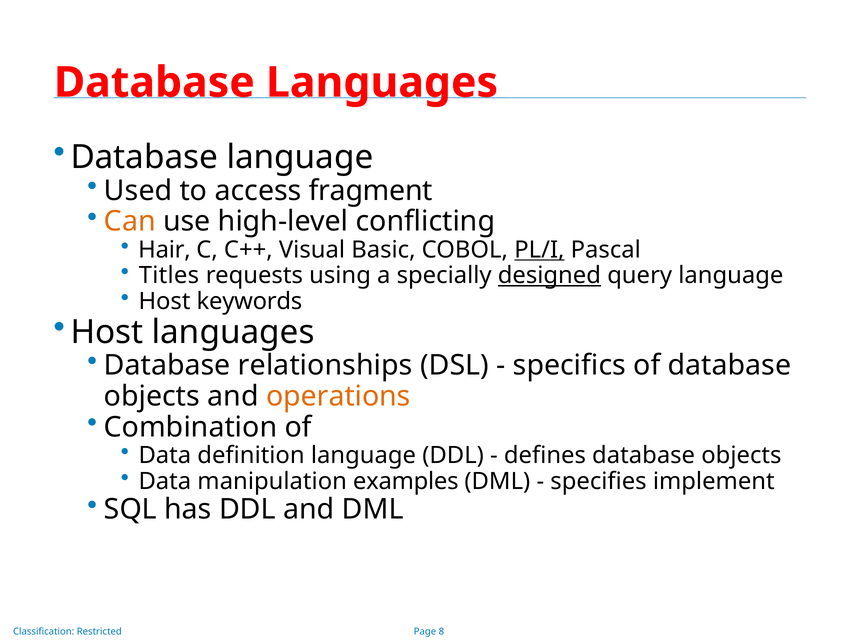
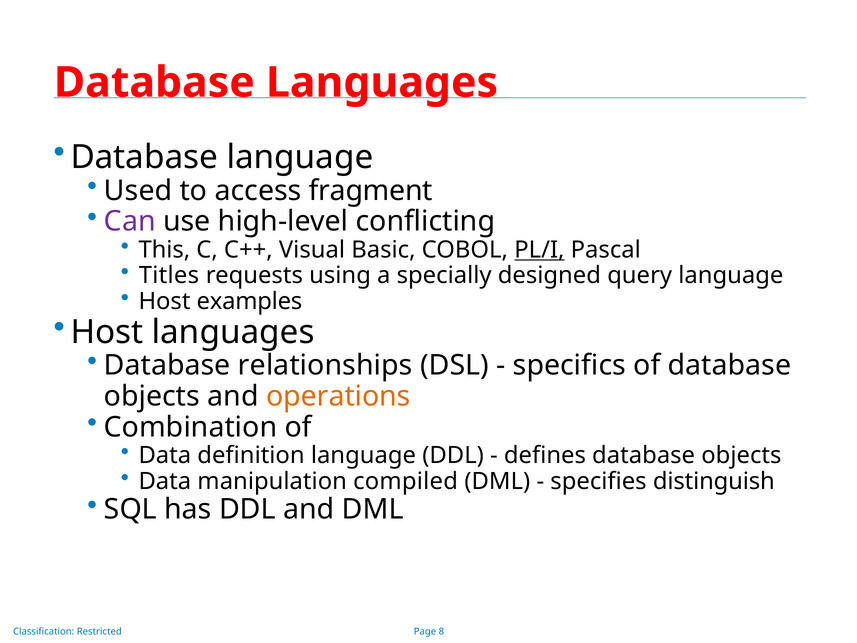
Can colour: orange -> purple
Hair: Hair -> This
designed underline: present -> none
keywords: keywords -> examples
examples: examples -> compiled
implement: implement -> distinguish
